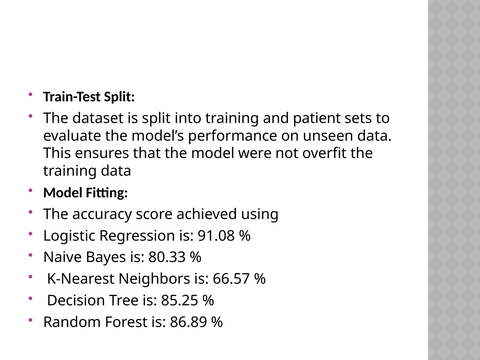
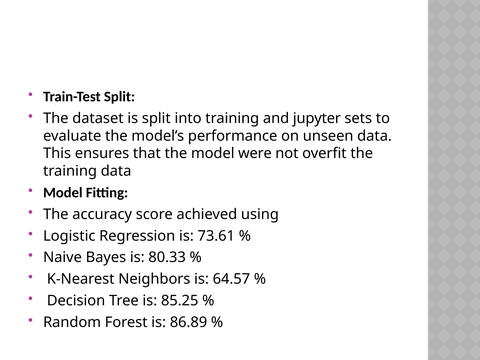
patient: patient -> jupyter
91.08: 91.08 -> 73.61
66.57: 66.57 -> 64.57
